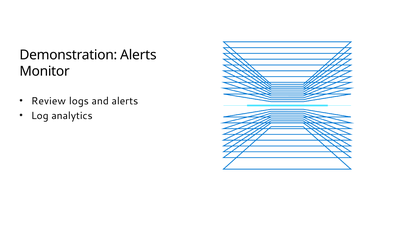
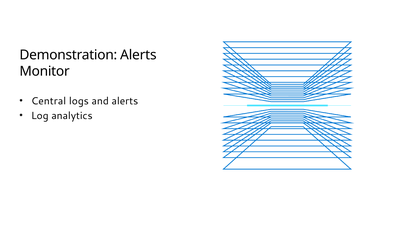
Review: Review -> Central
